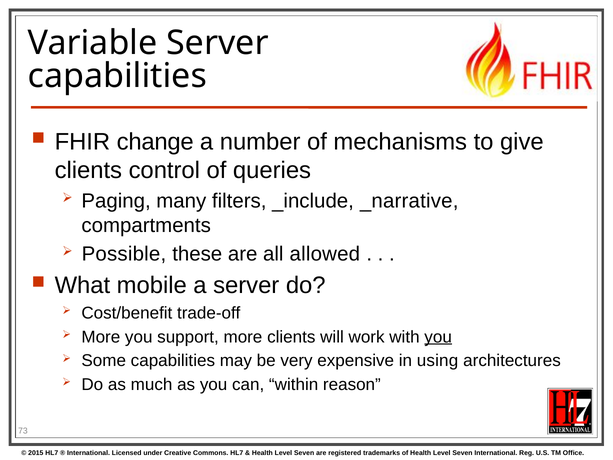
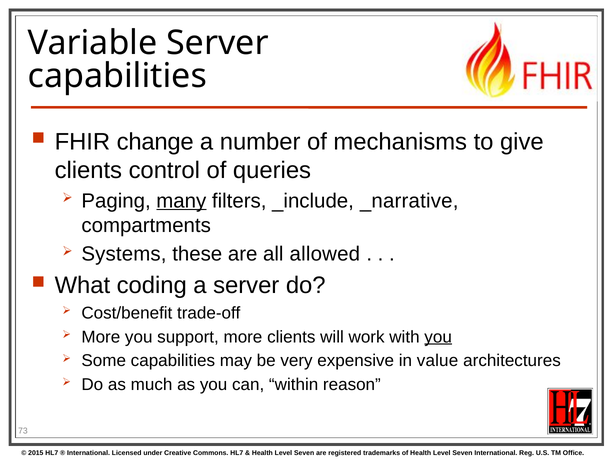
many underline: none -> present
Possible: Possible -> Systems
mobile: mobile -> coding
using: using -> value
